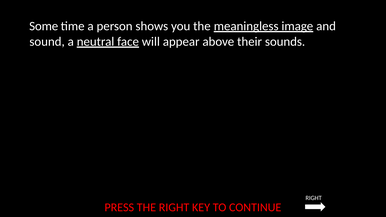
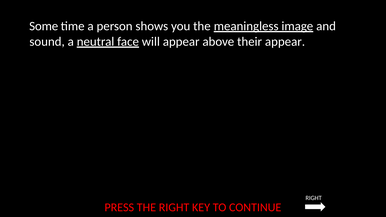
their sounds: sounds -> appear
